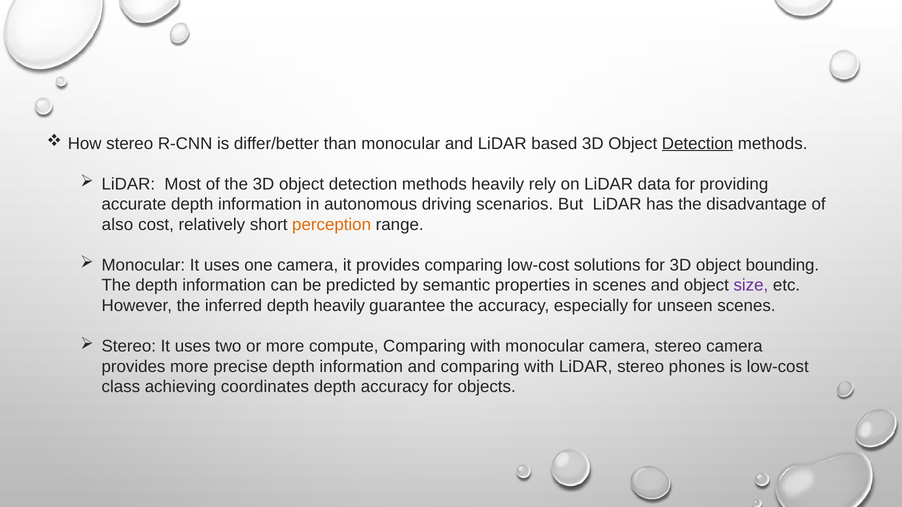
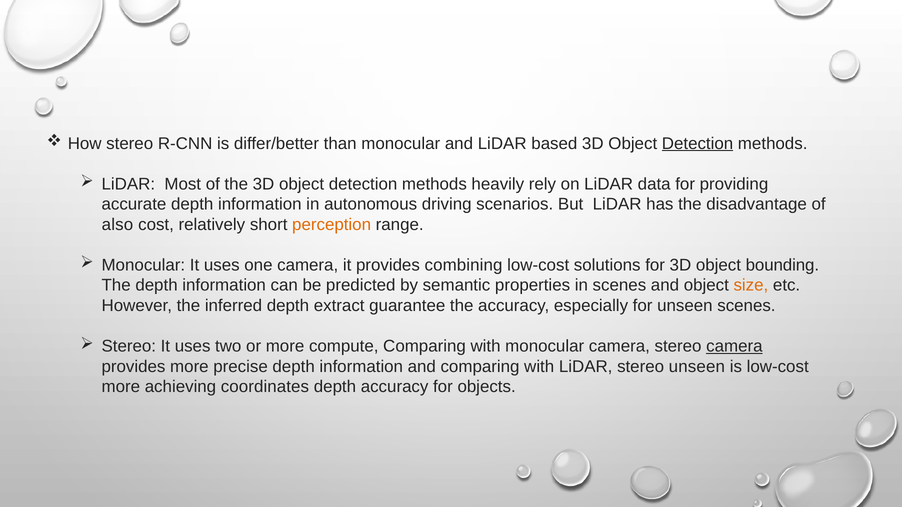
provides comparing: comparing -> combining
size colour: purple -> orange
depth heavily: heavily -> extract
camera at (734, 346) underline: none -> present
stereo phones: phones -> unseen
class at (121, 387): class -> more
